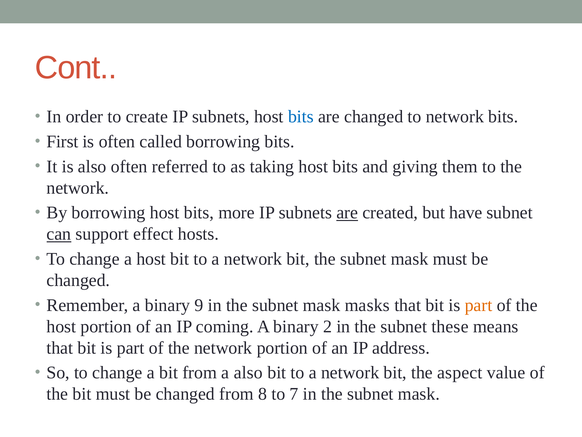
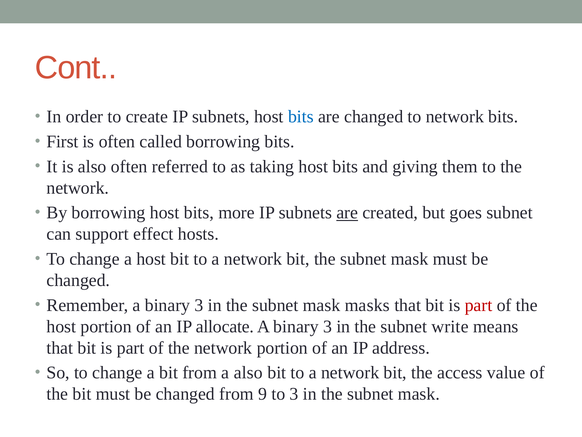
have: have -> goes
can underline: present -> none
Remember a binary 9: 9 -> 3
part at (479, 305) colour: orange -> red
coming: coming -> allocate
2 at (327, 326): 2 -> 3
these: these -> write
aspect: aspect -> access
8: 8 -> 9
to 7: 7 -> 3
